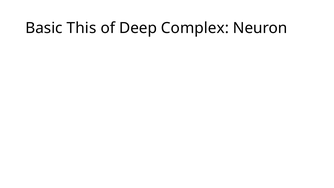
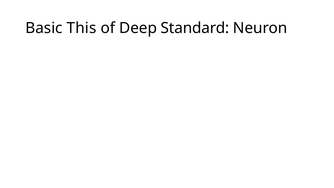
Complex: Complex -> Standard
